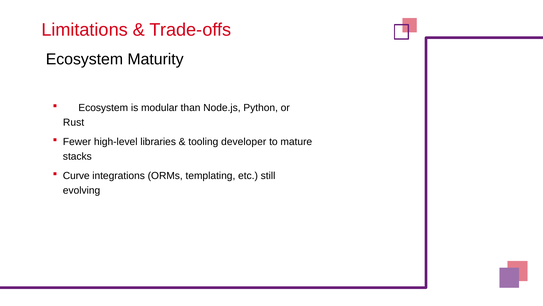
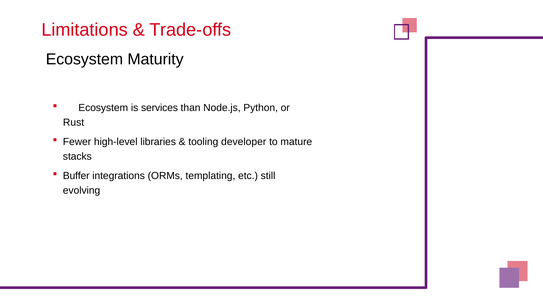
modular: modular -> services
Curve: Curve -> Buffer
